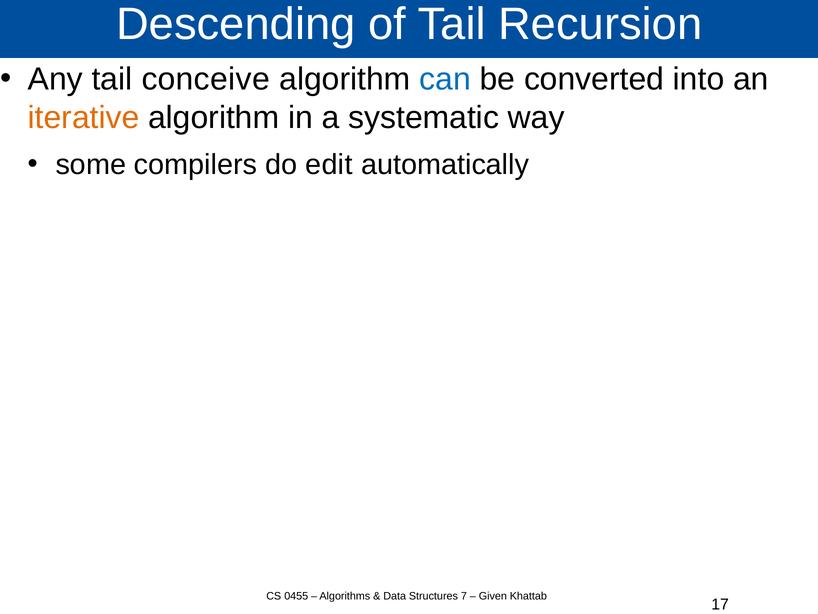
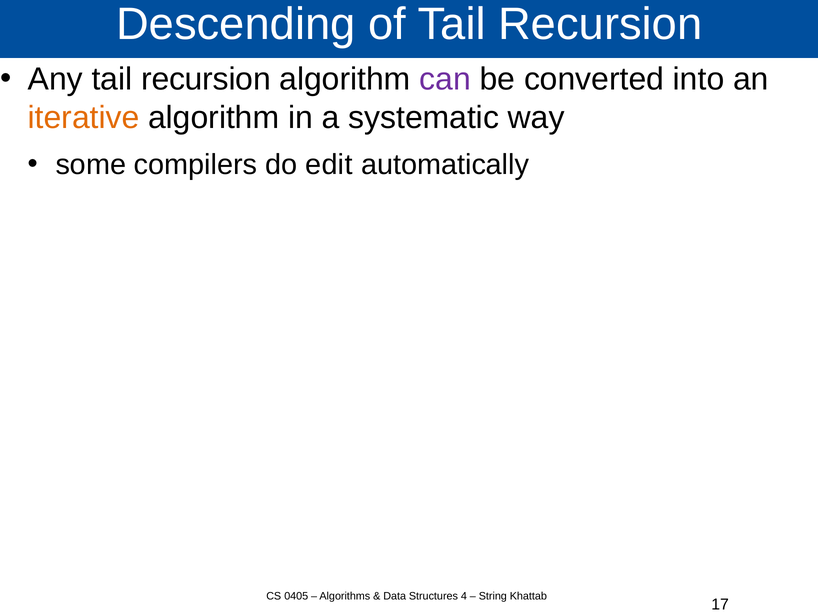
Any tail conceive: conceive -> recursion
can colour: blue -> purple
0455: 0455 -> 0405
7: 7 -> 4
Given: Given -> String
